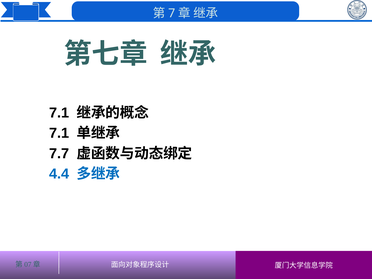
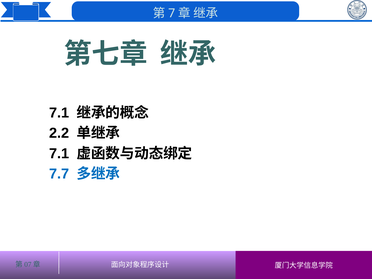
7.1 at (59, 133): 7.1 -> 2.2
7.7 at (59, 153): 7.7 -> 7.1
4.4: 4.4 -> 7.7
